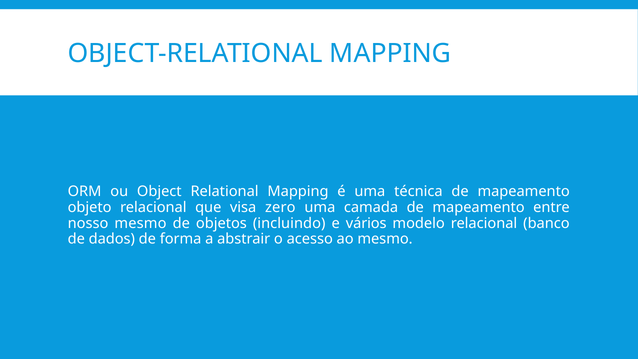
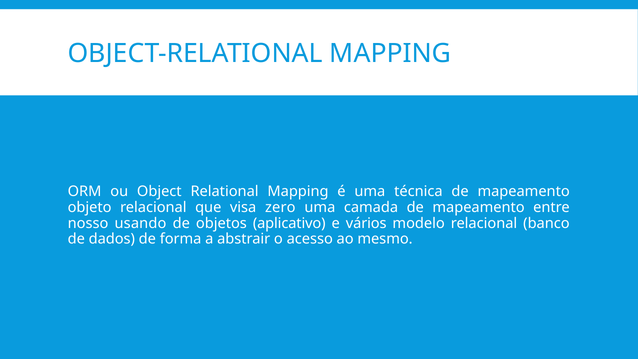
nosso mesmo: mesmo -> usando
incluindo: incluindo -> aplicativo
